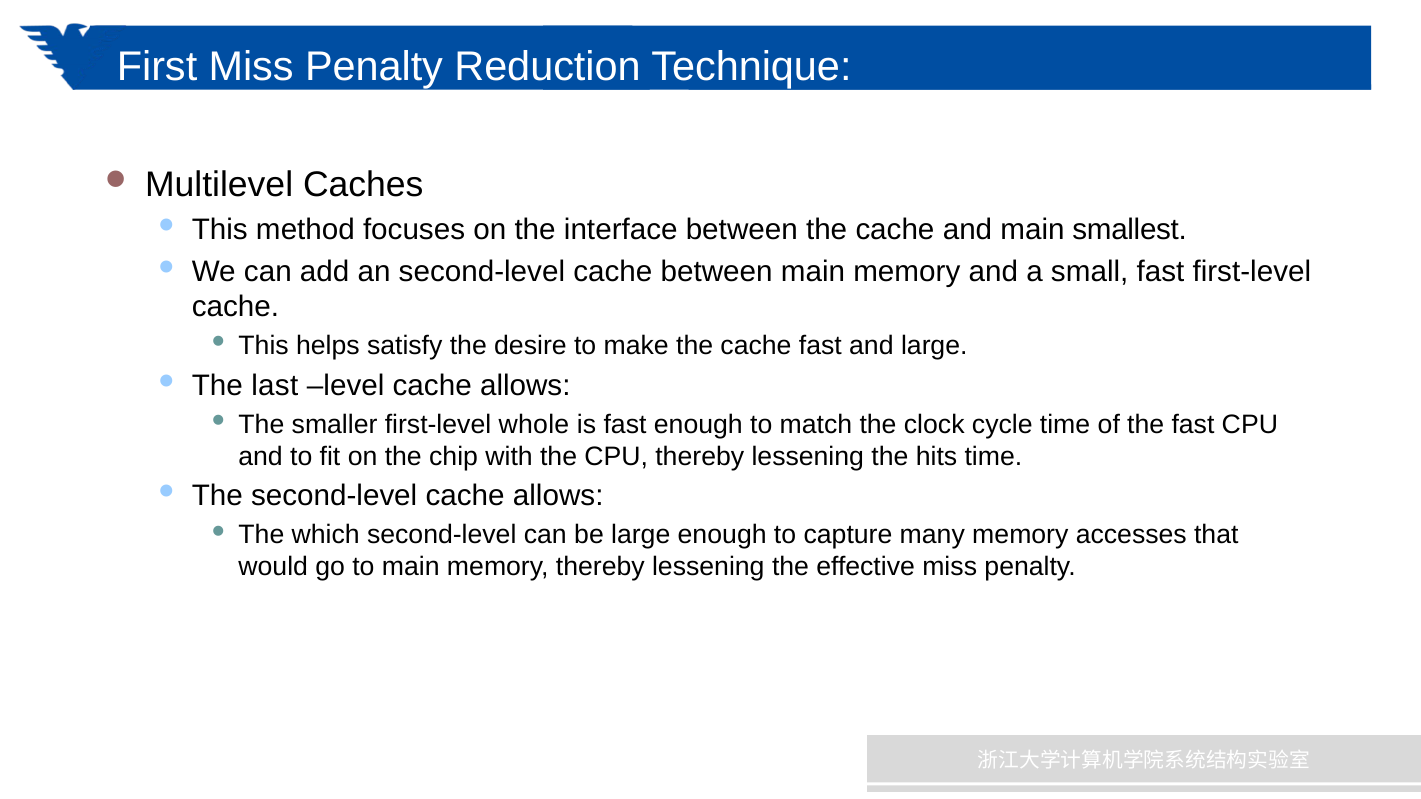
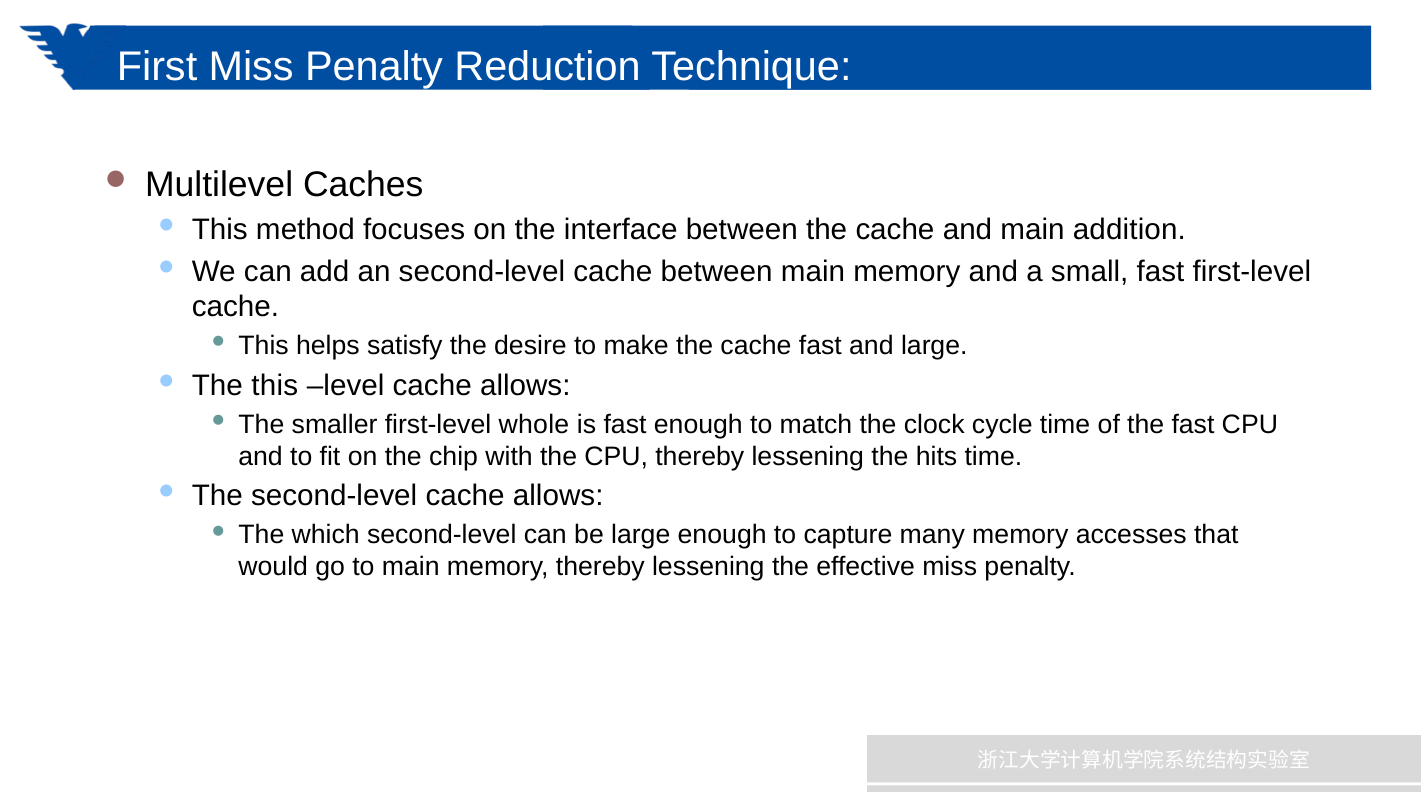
smallest: smallest -> addition
The last: last -> this
